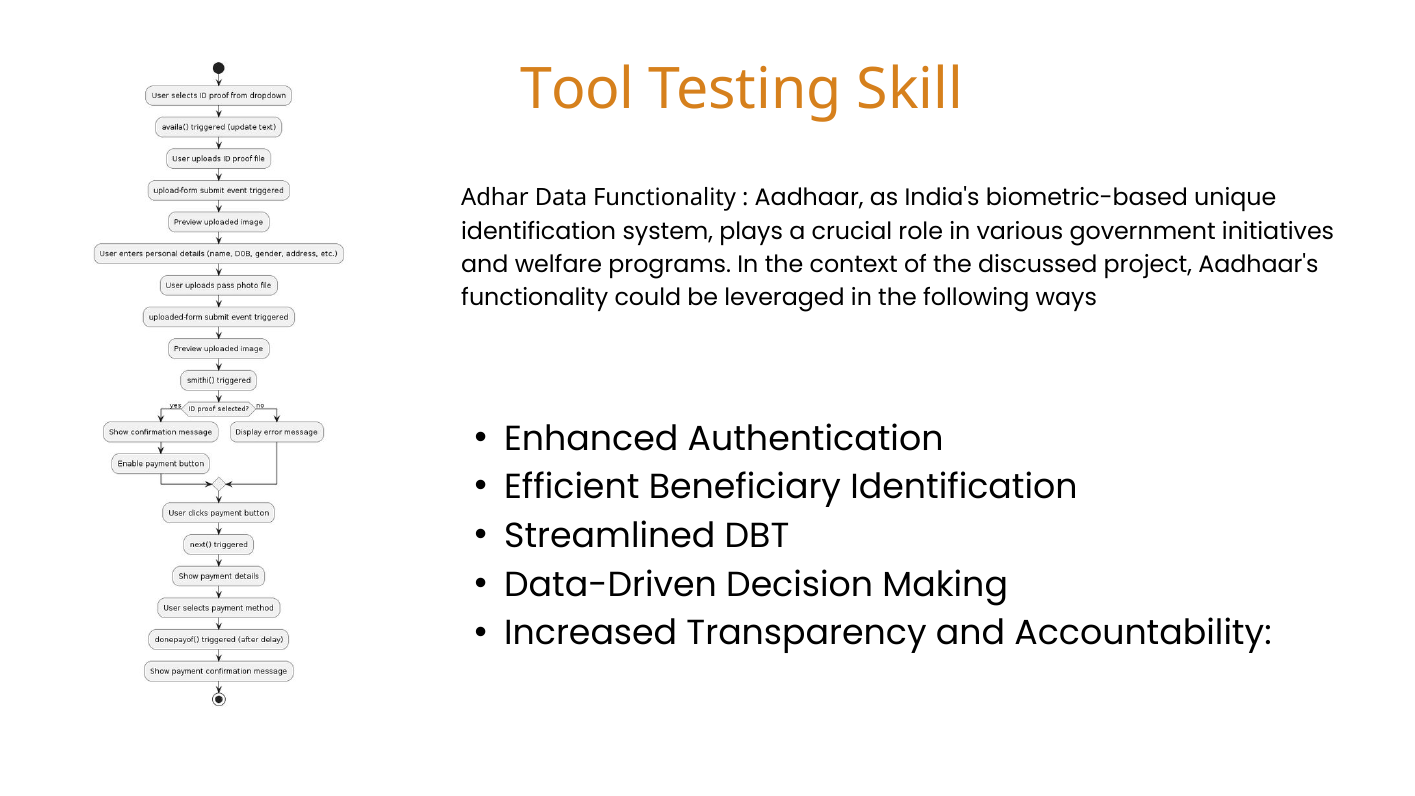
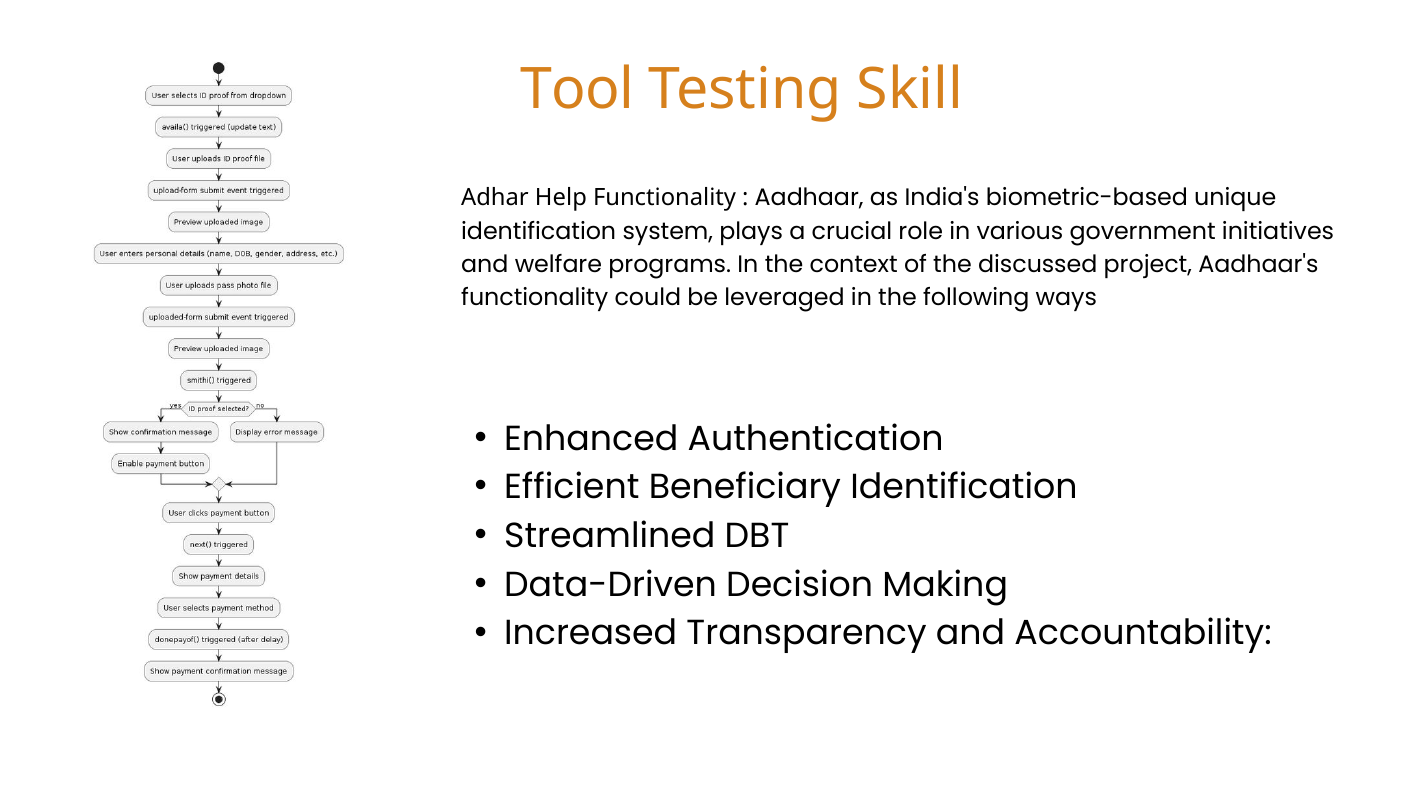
Data: Data -> Help
